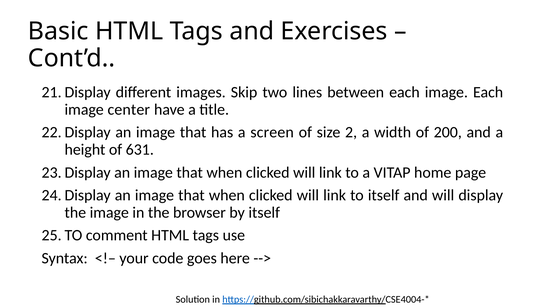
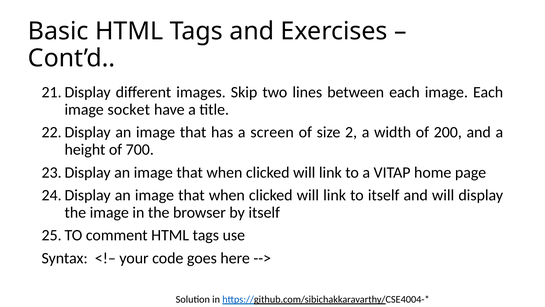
center: center -> socket
631: 631 -> 700
